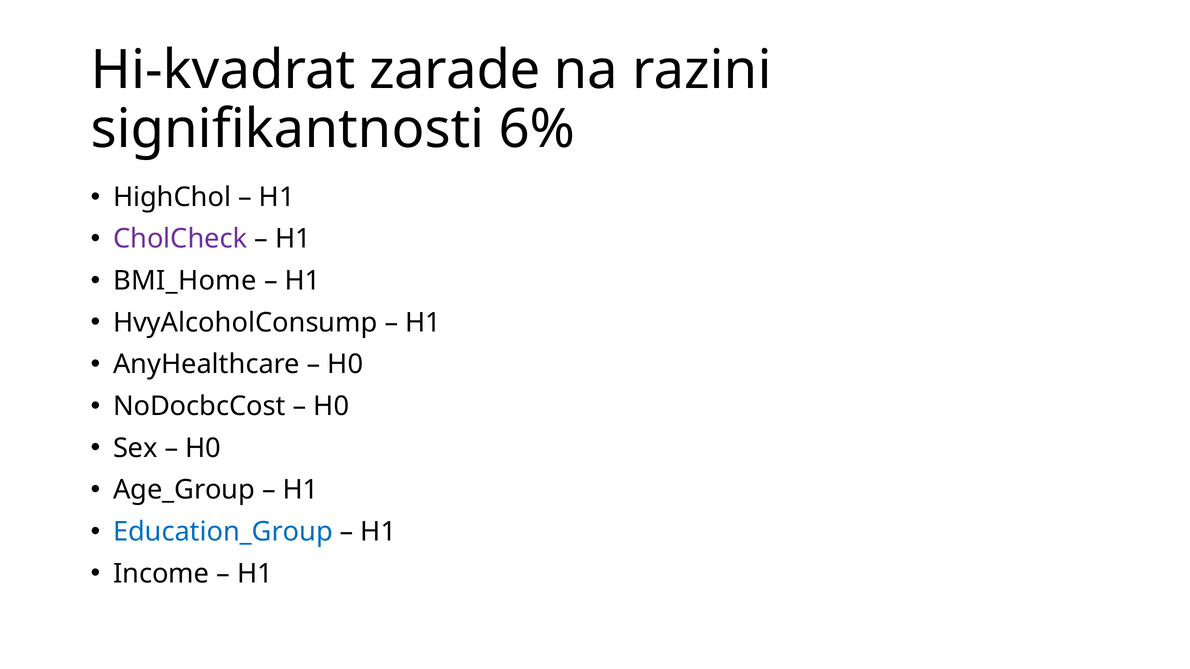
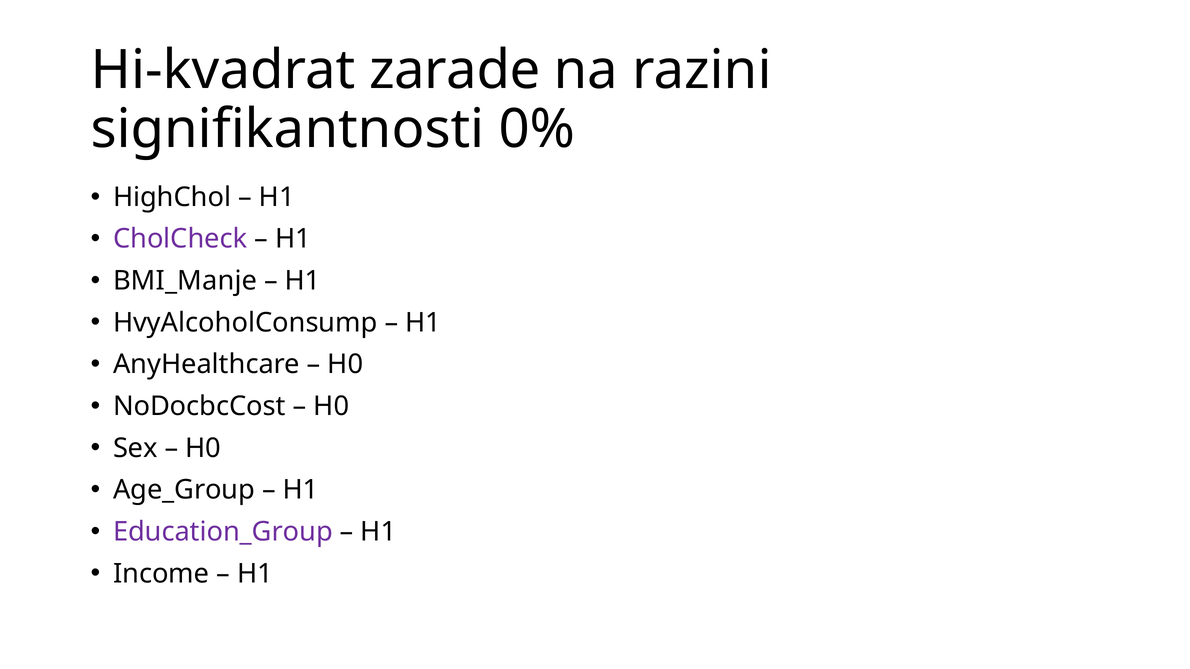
6%: 6% -> 0%
BMI_Home: BMI_Home -> BMI_Manje
Education_Group colour: blue -> purple
